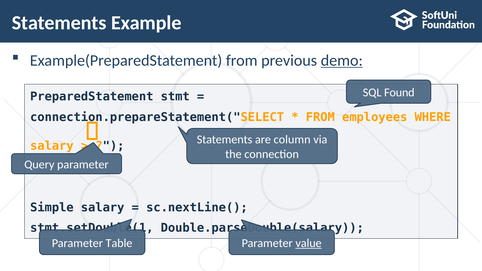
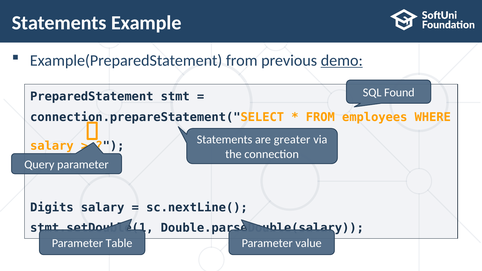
column: column -> greater
Simple: Simple -> Digits
value underline: present -> none
